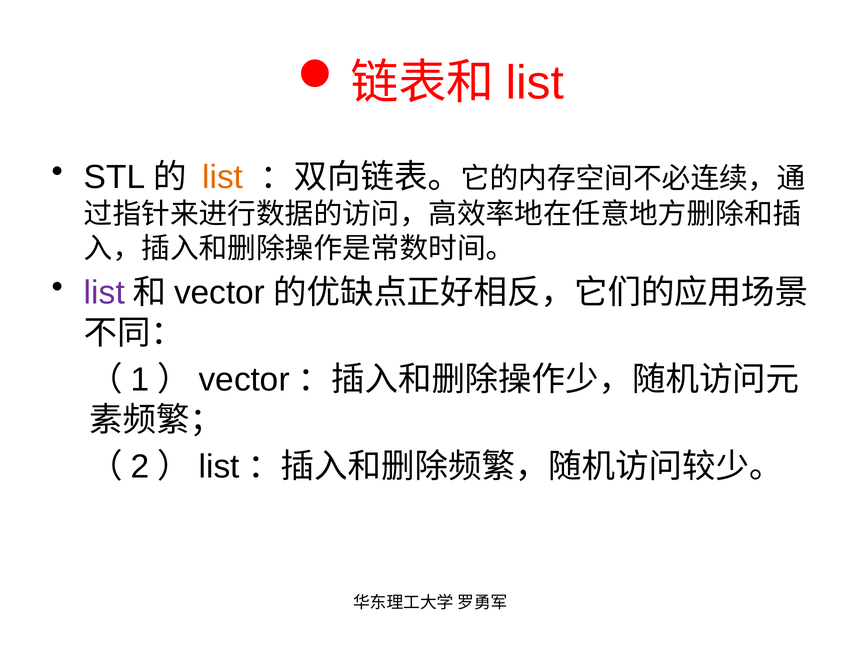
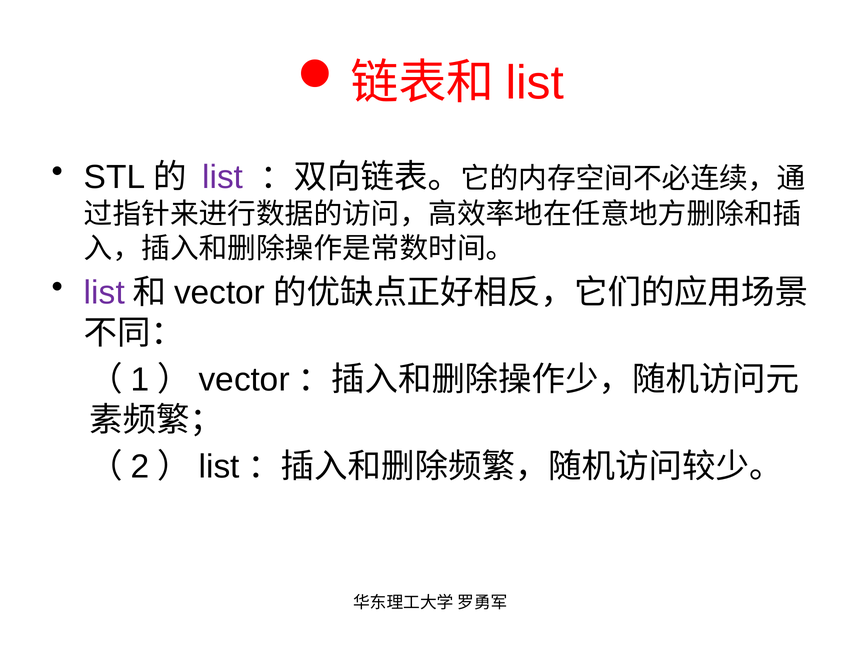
list at (223, 177) colour: orange -> purple
